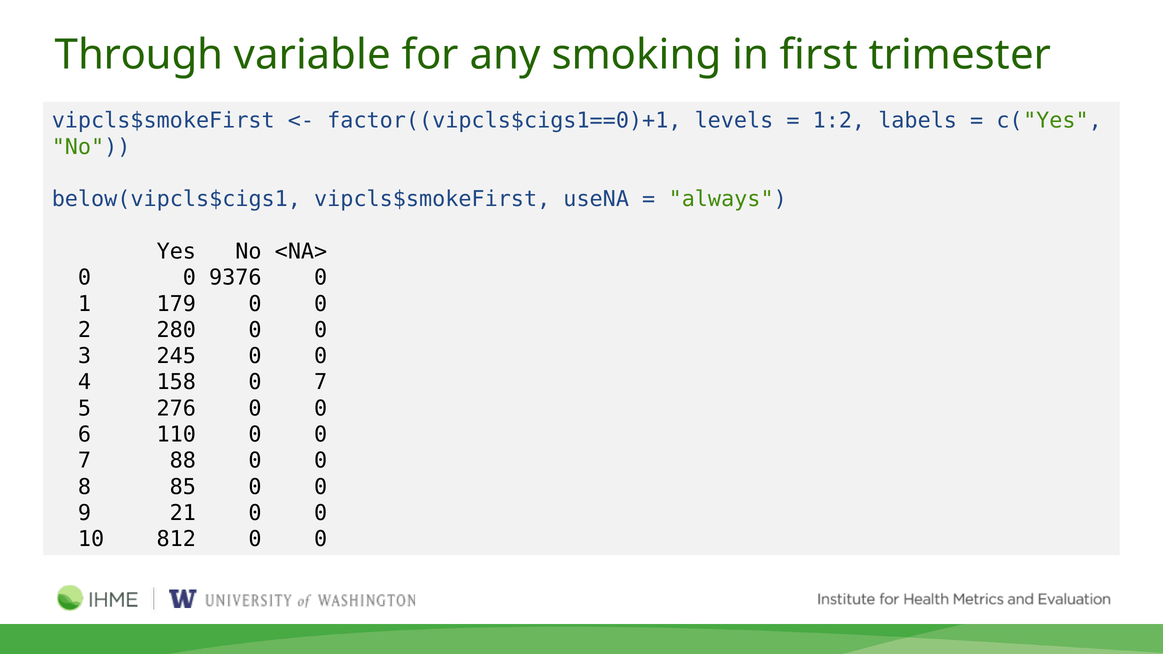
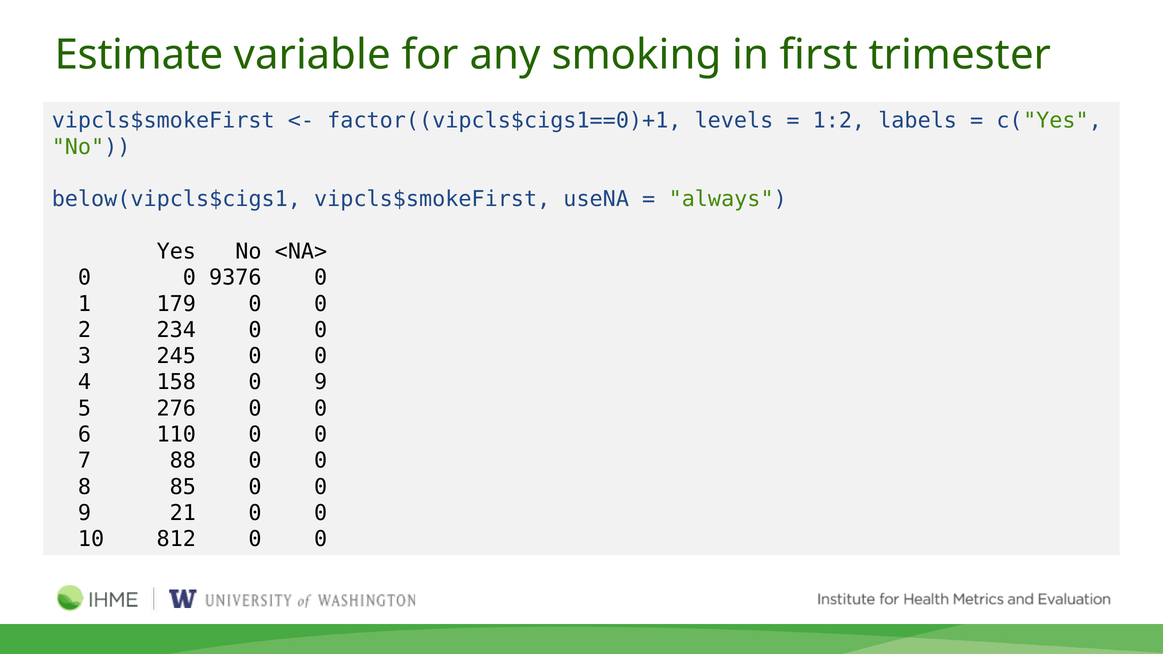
Through: Through -> Estimate
280: 280 -> 234
158 0 7: 7 -> 9
